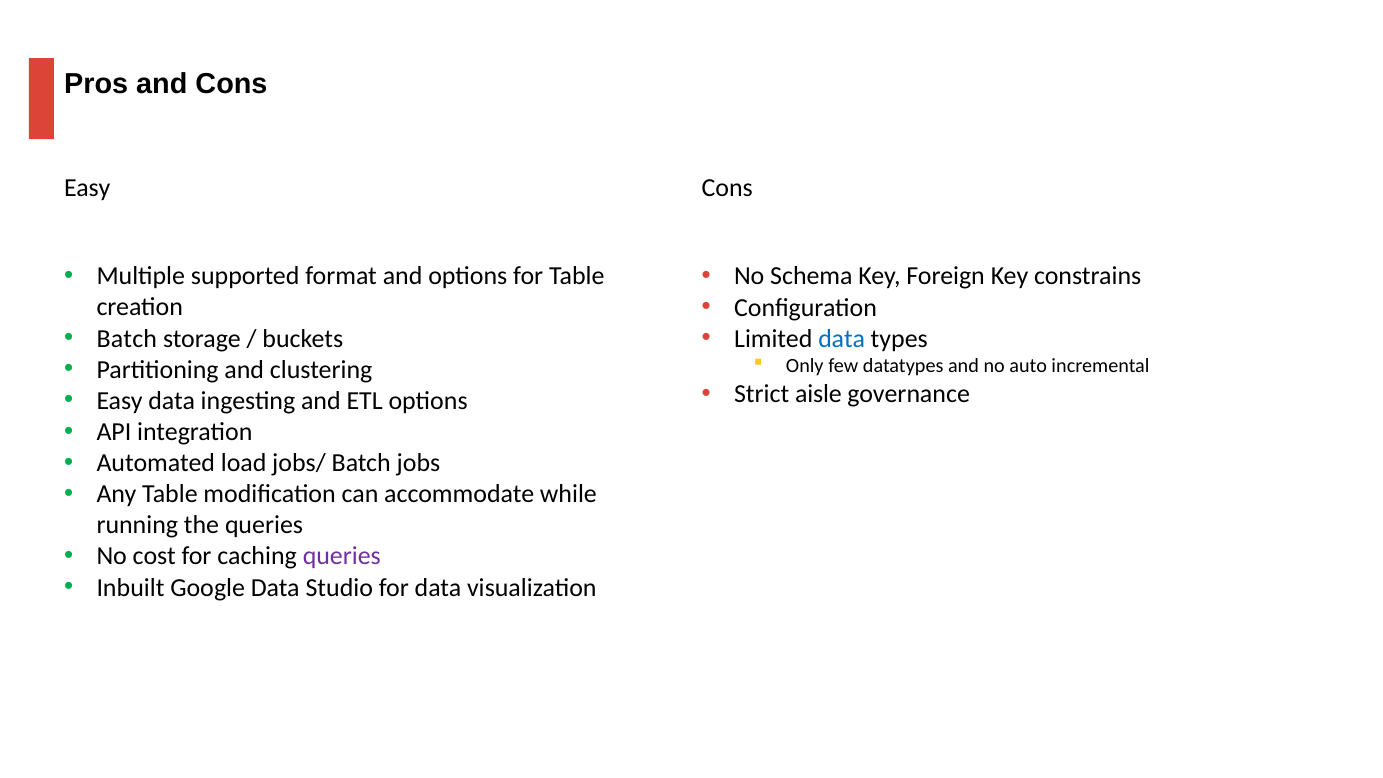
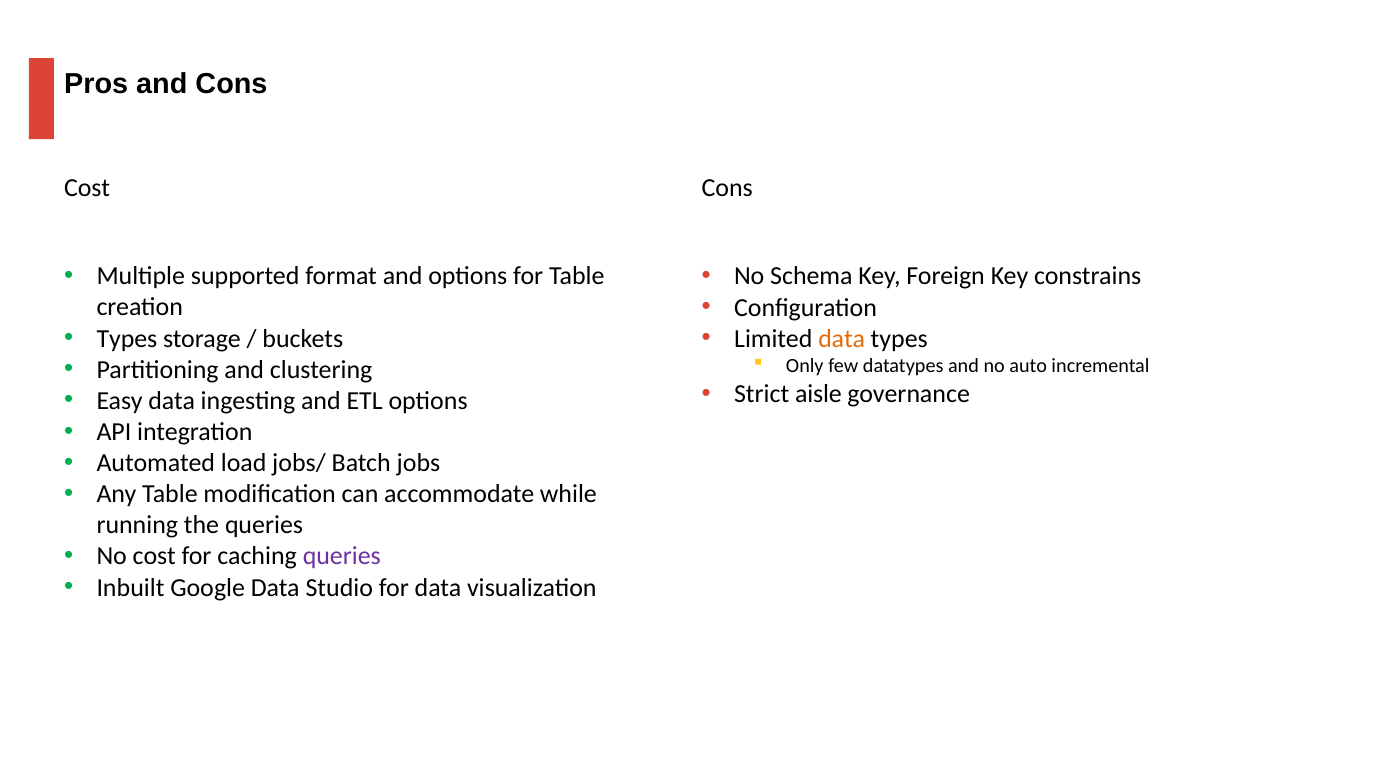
Easy at (87, 188): Easy -> Cost
Batch at (127, 339): Batch -> Types
data at (842, 339) colour: blue -> orange
